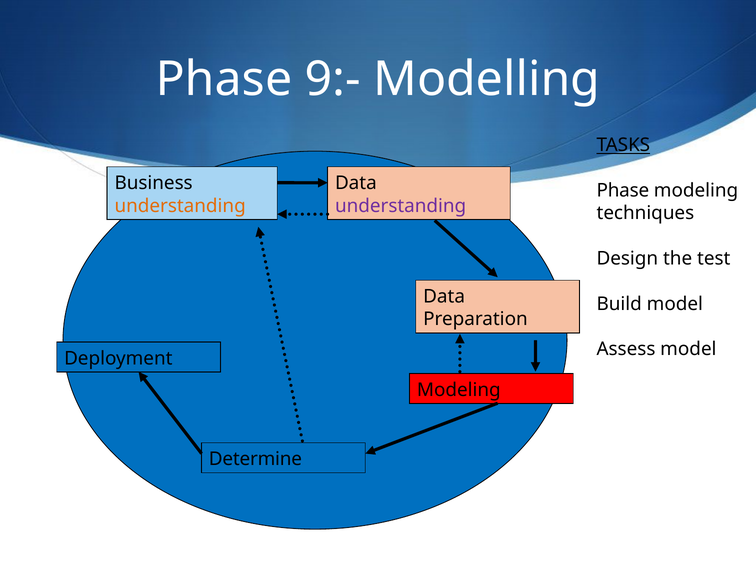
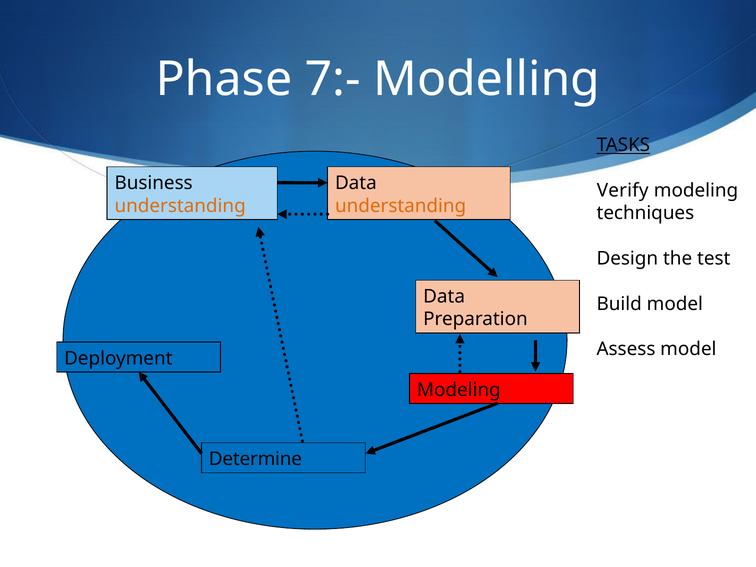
9:-: 9:- -> 7:-
Phase at (623, 190): Phase -> Verify
understanding at (401, 206) colour: purple -> orange
